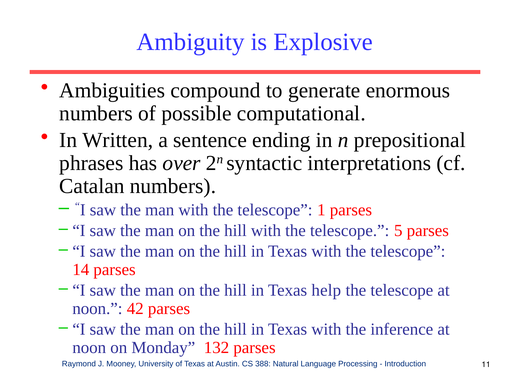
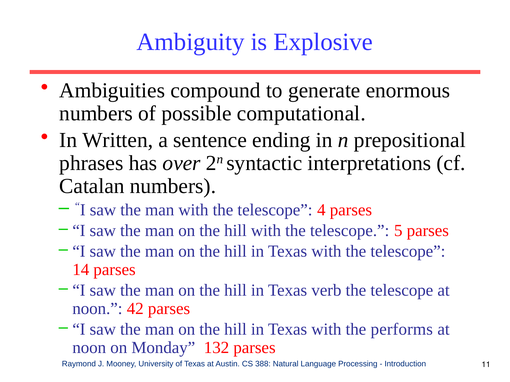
1: 1 -> 4
help: help -> verb
inference: inference -> performs
